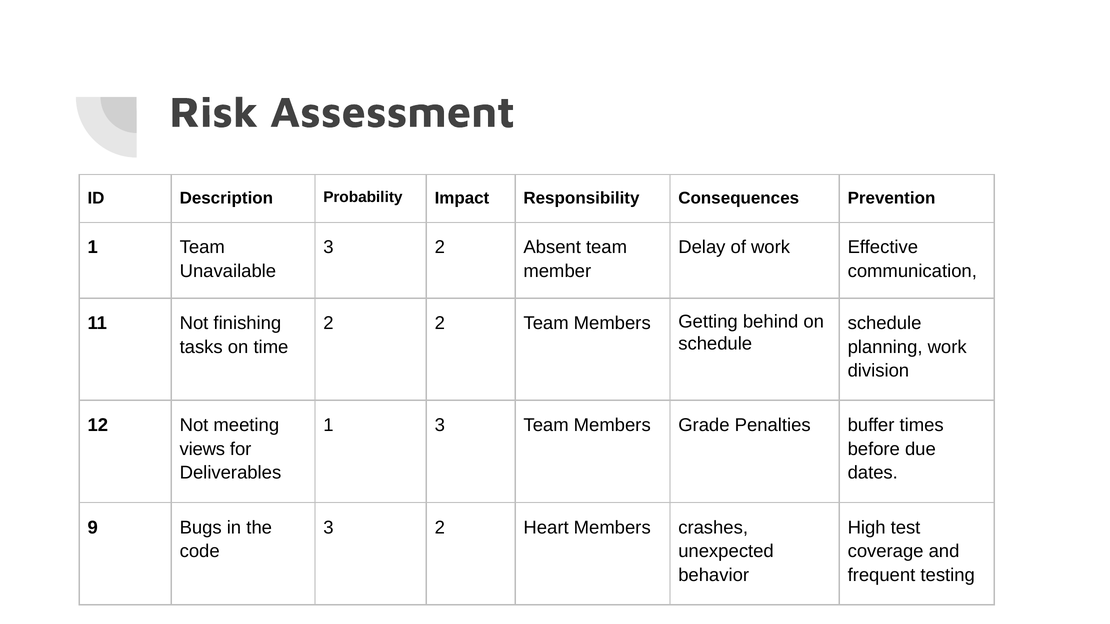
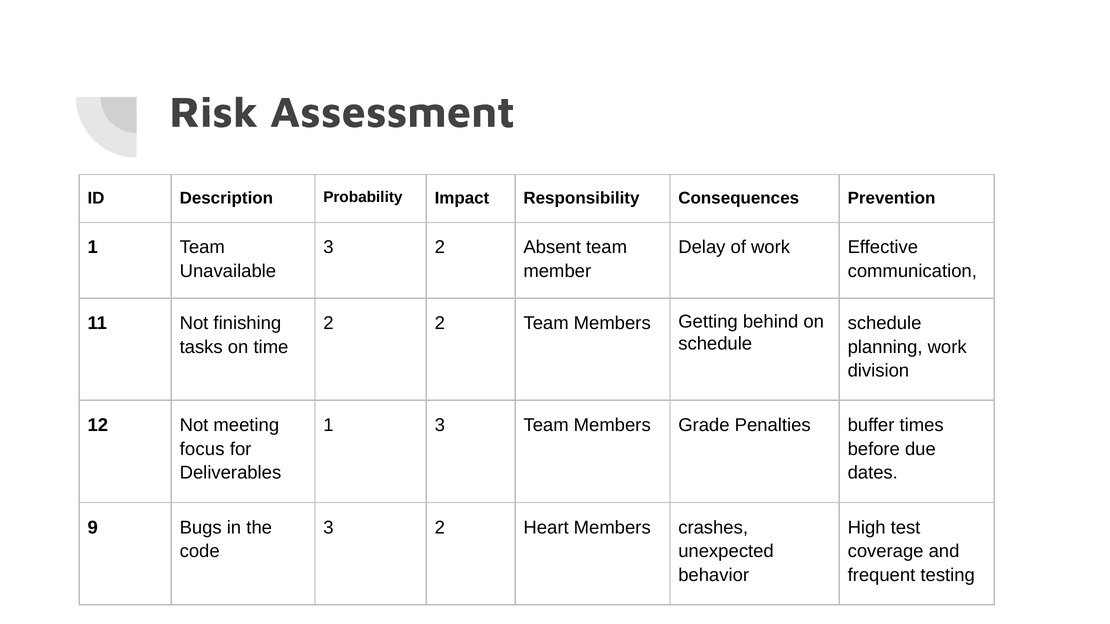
views: views -> focus
